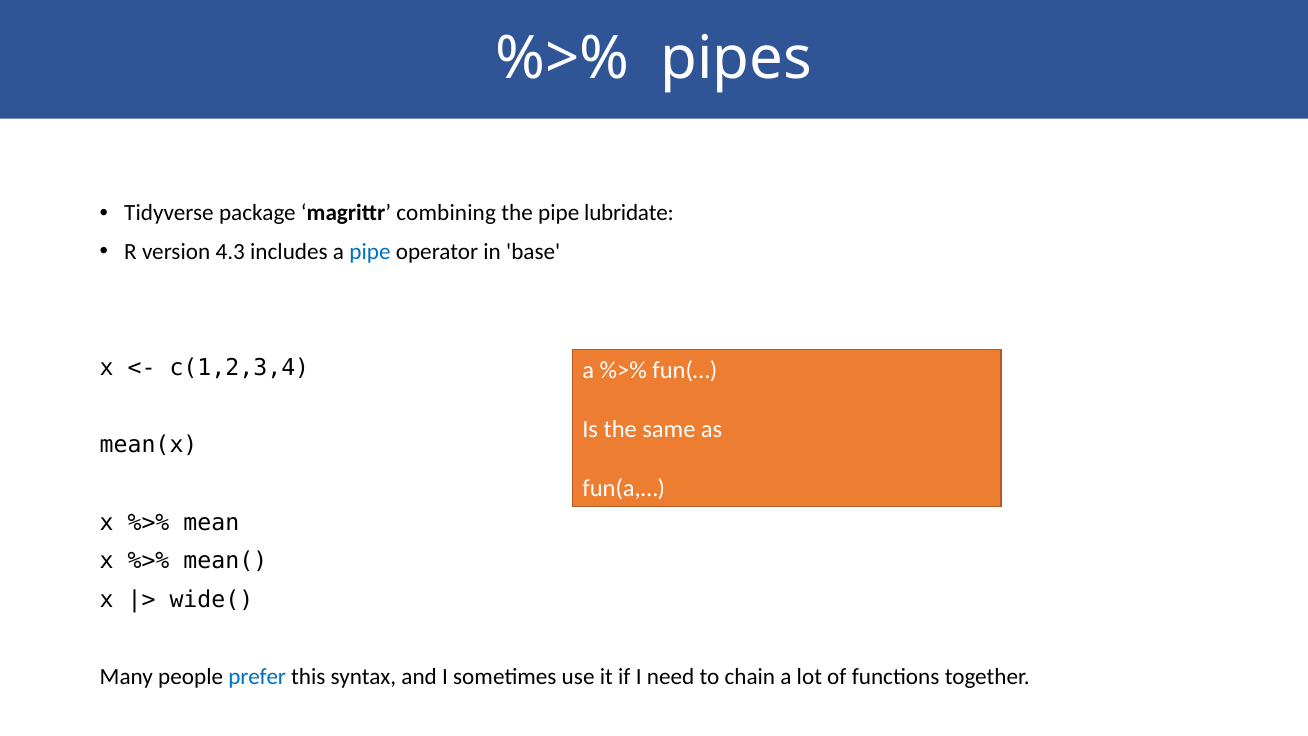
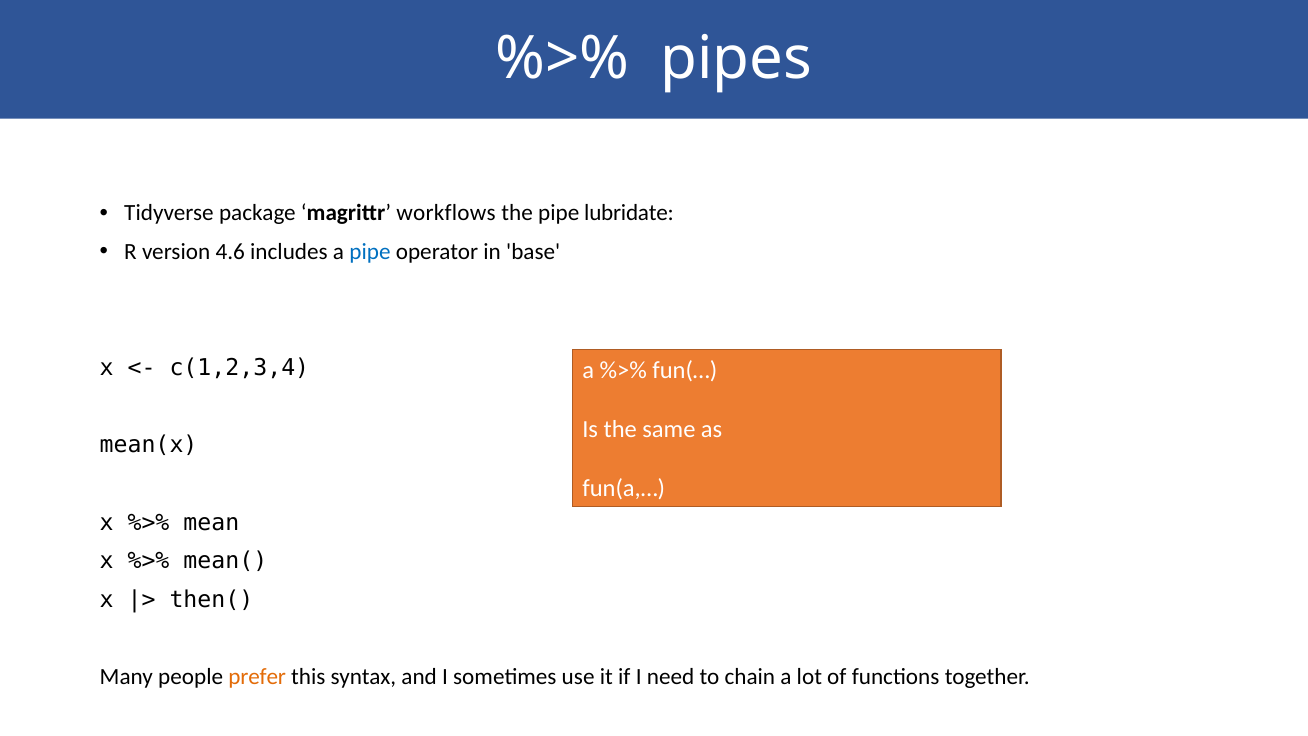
combining: combining -> workflows
4.3: 4.3 -> 4.6
wide(: wide( -> then(
prefer colour: blue -> orange
